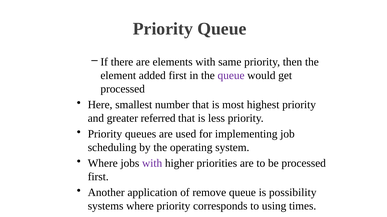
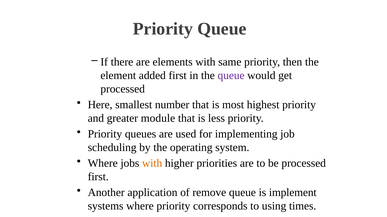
referred: referred -> module
with at (152, 164) colour: purple -> orange
possibility: possibility -> implement
